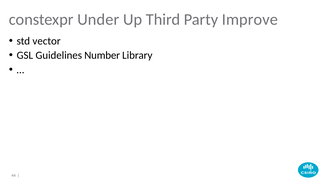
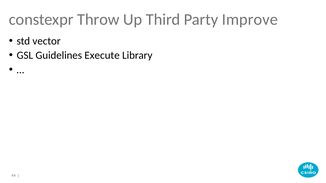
Under: Under -> Throw
Number: Number -> Execute
